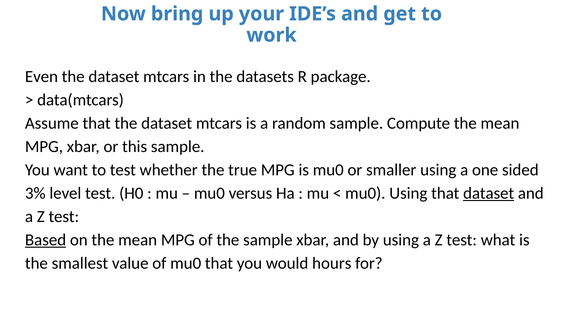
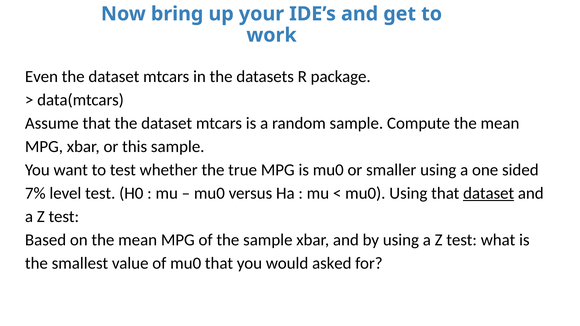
3%: 3% -> 7%
Based underline: present -> none
hours: hours -> asked
